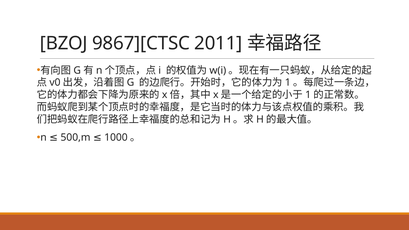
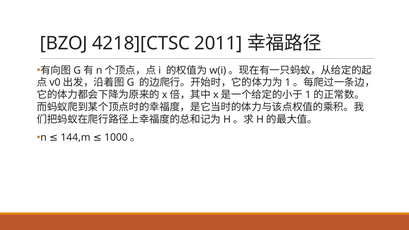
9867][CTSC: 9867][CTSC -> 4218][CTSC
500,m: 500,m -> 144,m
